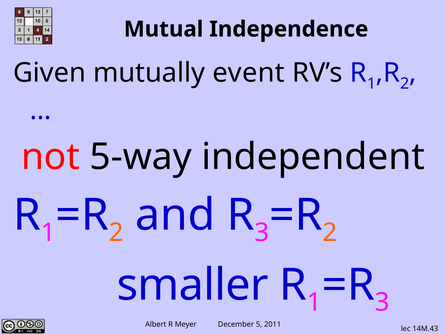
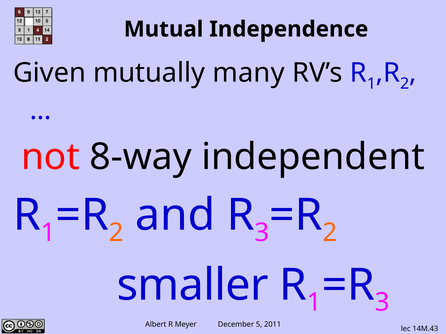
event: event -> many
5-way: 5-way -> 8-way
